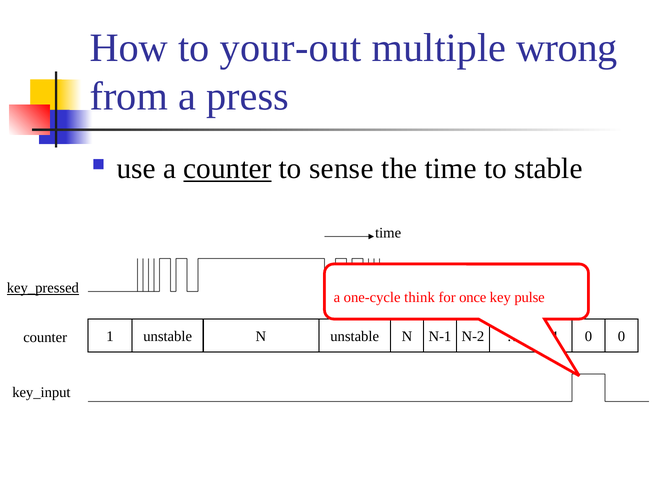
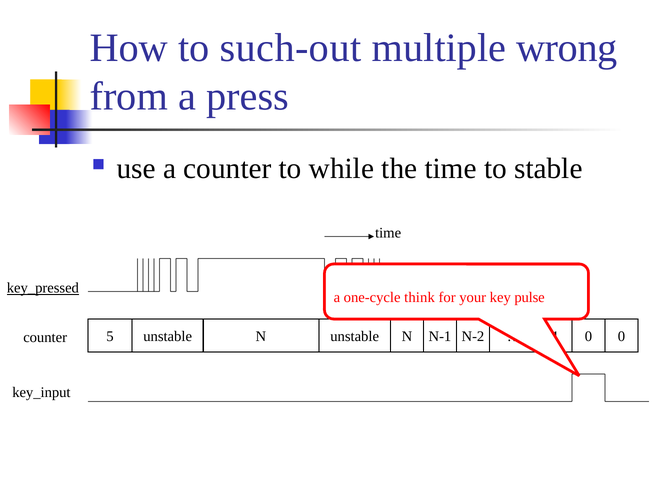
your-out: your-out -> such-out
counter at (227, 169) underline: present -> none
sense: sense -> while
once: once -> your
counter 1: 1 -> 5
